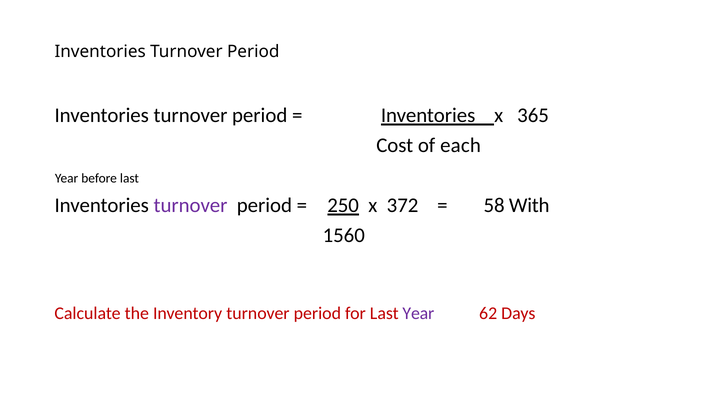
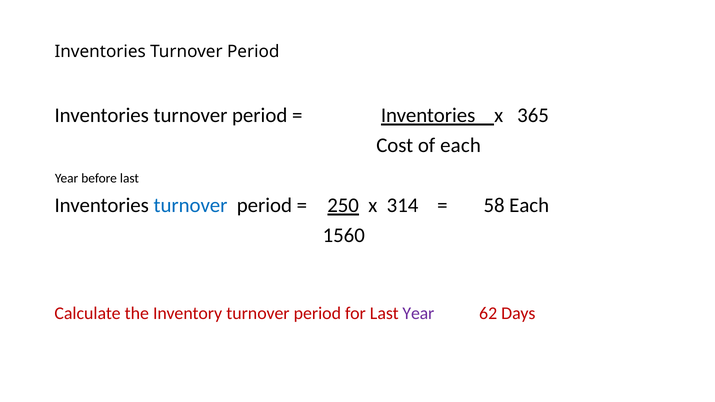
turnover at (191, 206) colour: purple -> blue
372: 372 -> 314
58 With: With -> Each
